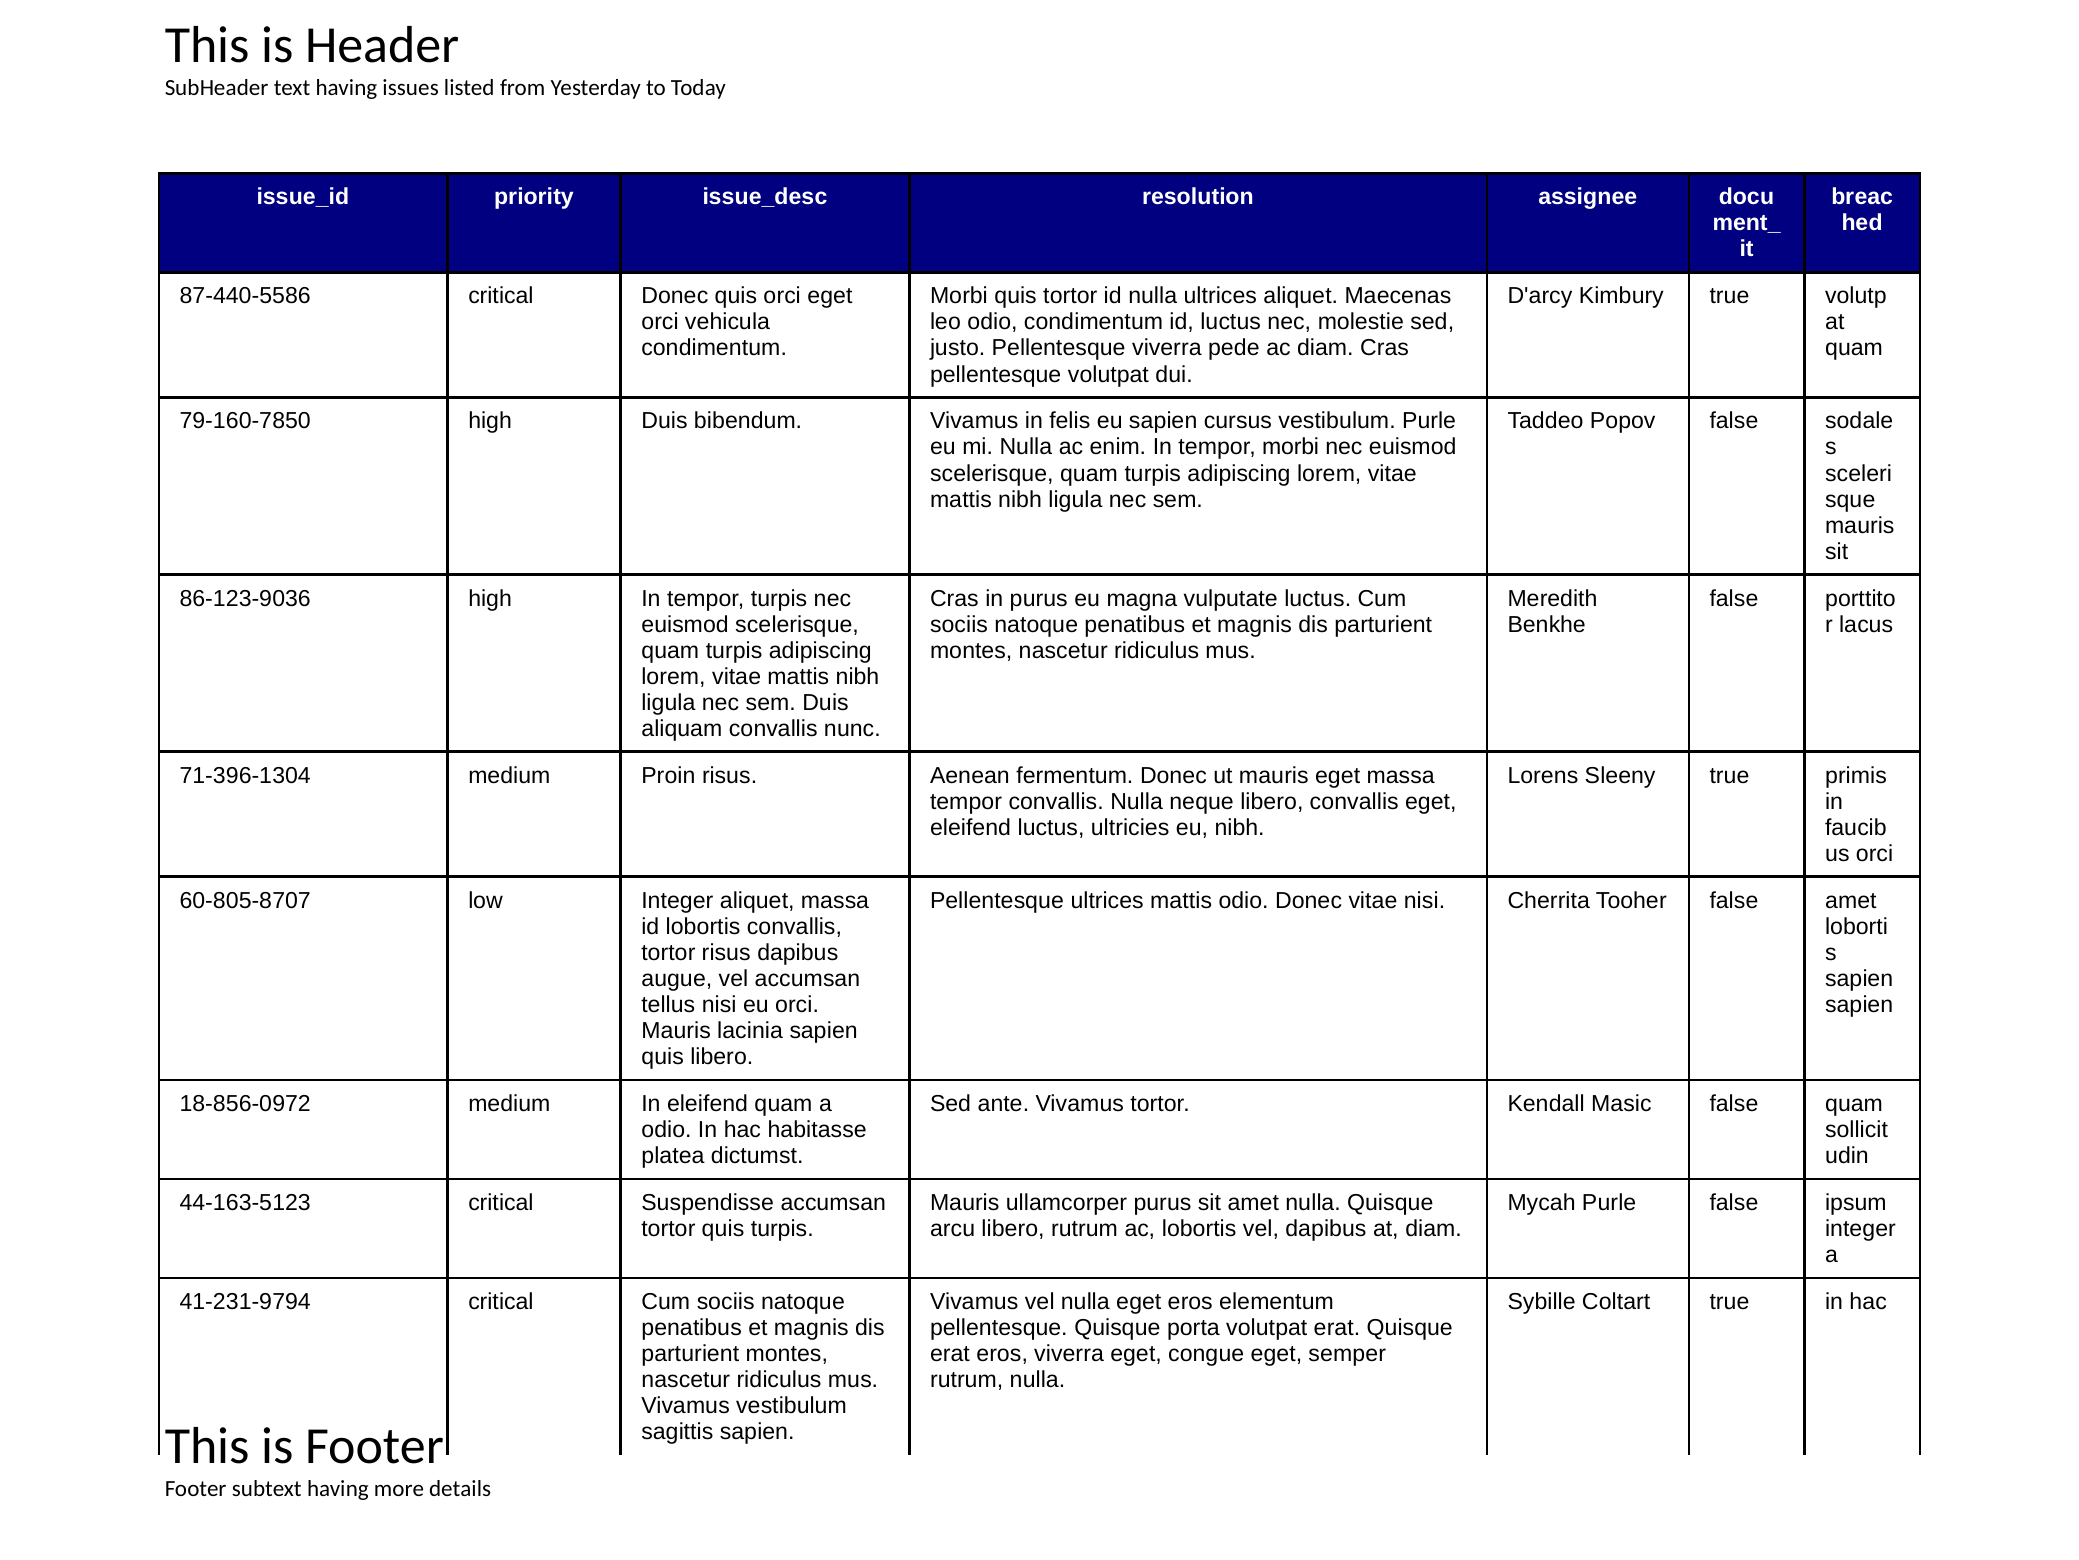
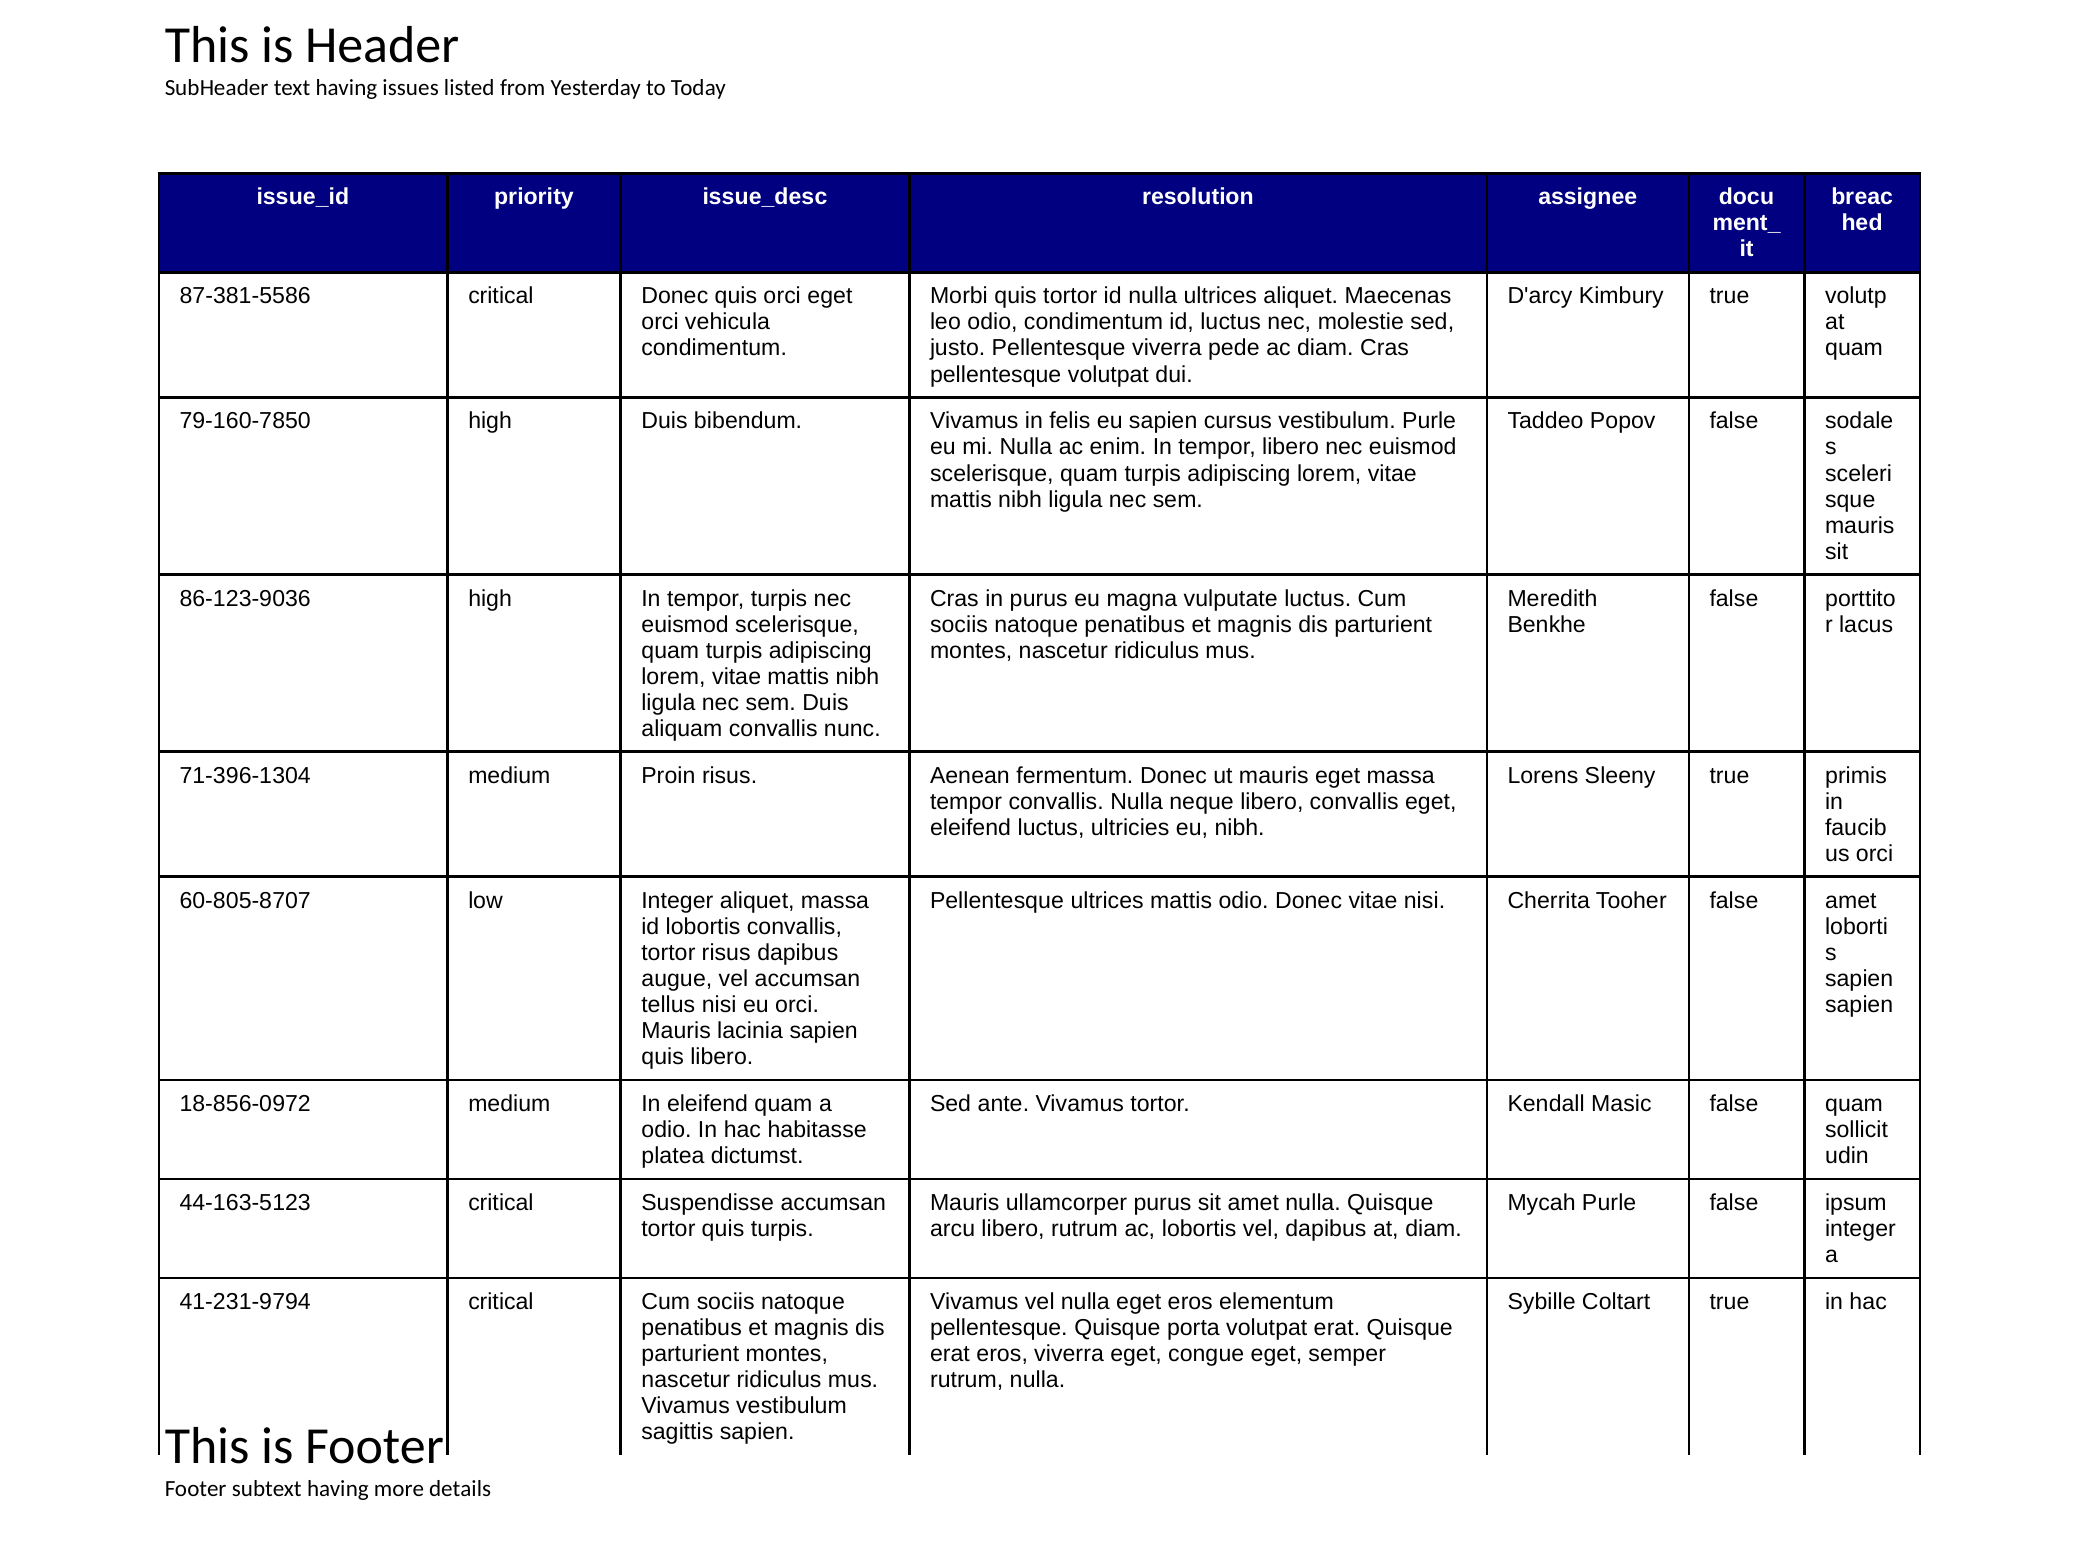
87-440-5586: 87-440-5586 -> 87-381-5586
tempor morbi: morbi -> libero
